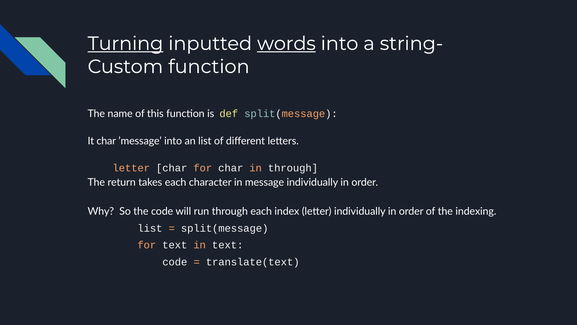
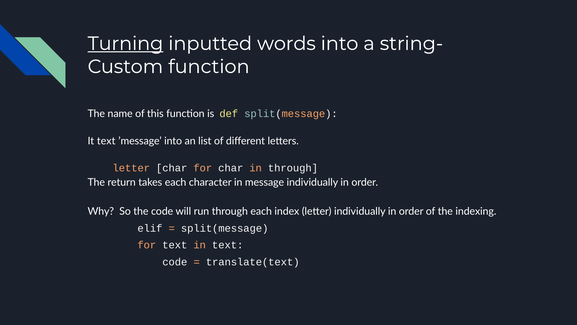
words underline: present -> none
It char: char -> text
list at (150, 228): list -> elif
